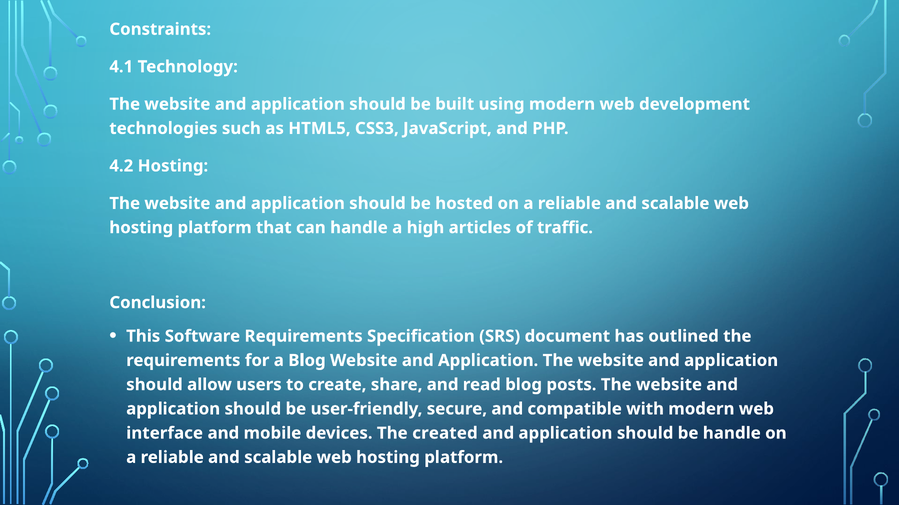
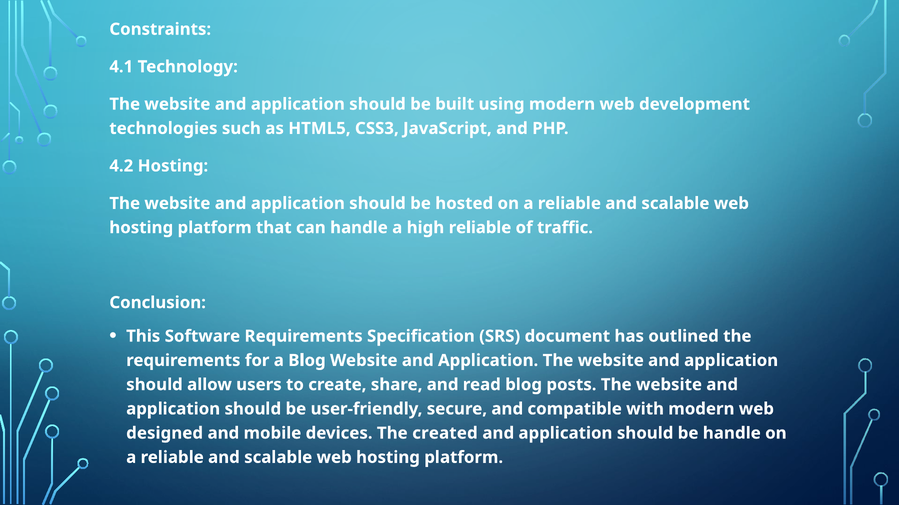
high articles: articles -> reliable
interface: interface -> designed
